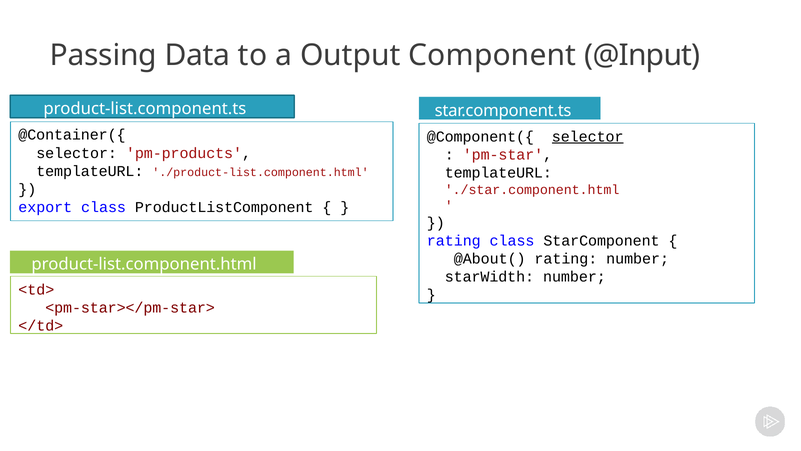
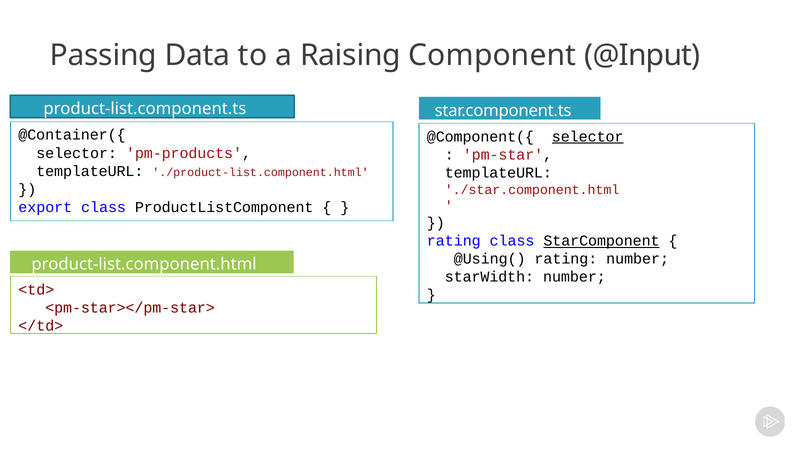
Output: Output -> Raising
StarComponent underline: none -> present
@About(: @About( -> @Using(
